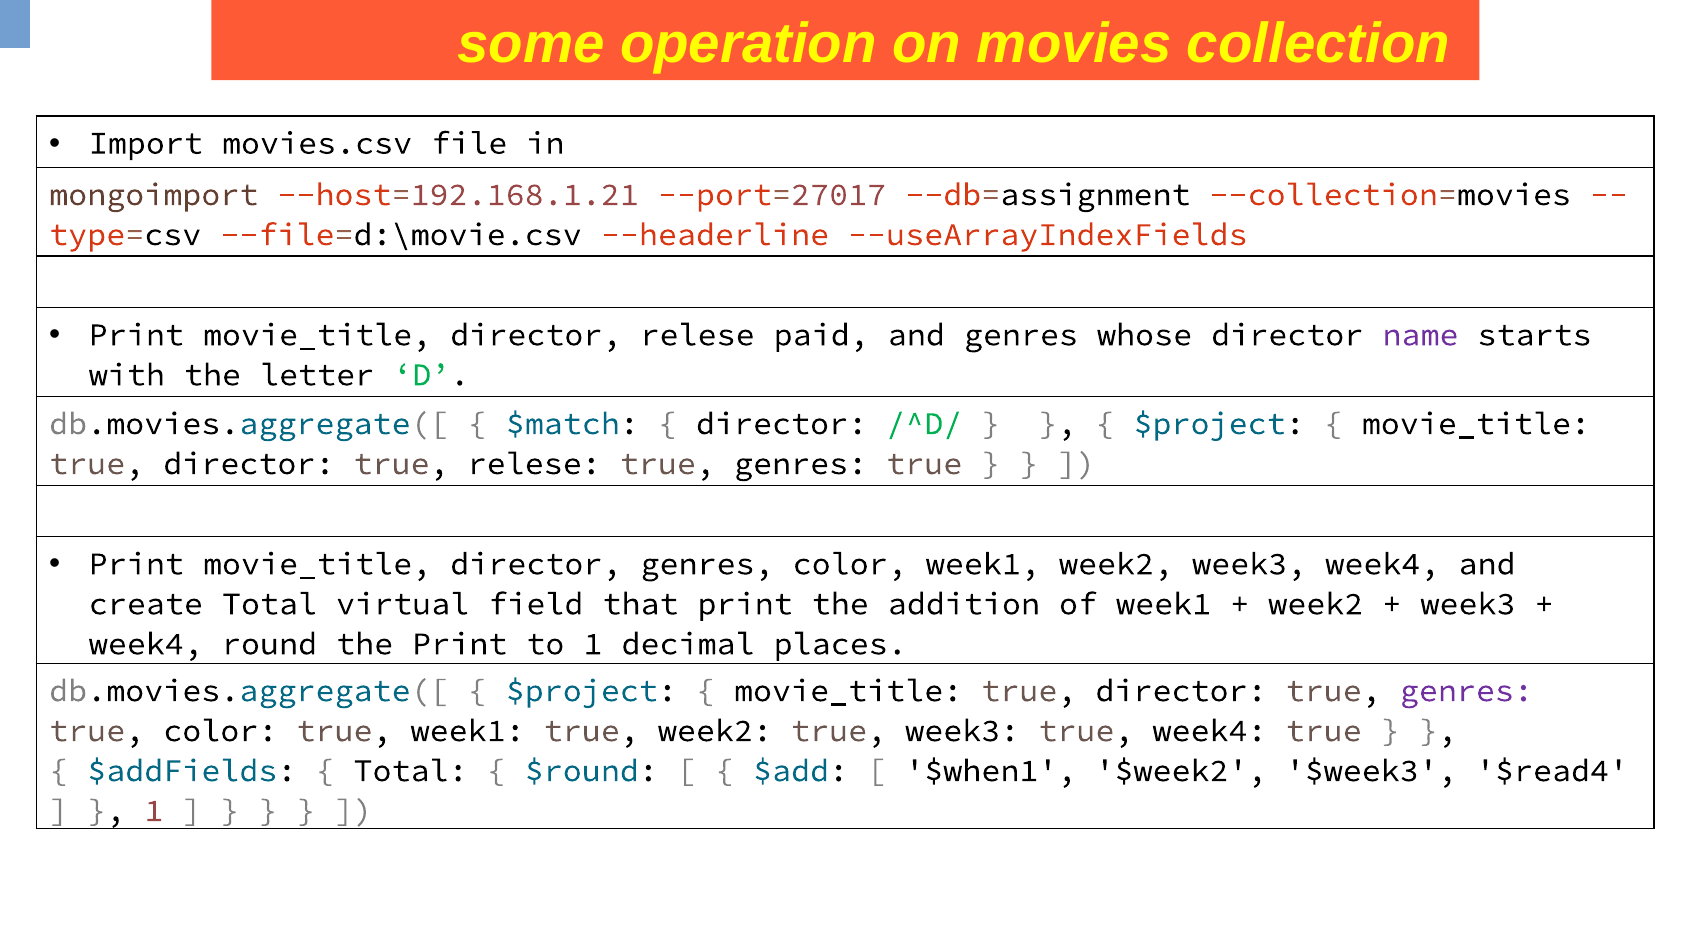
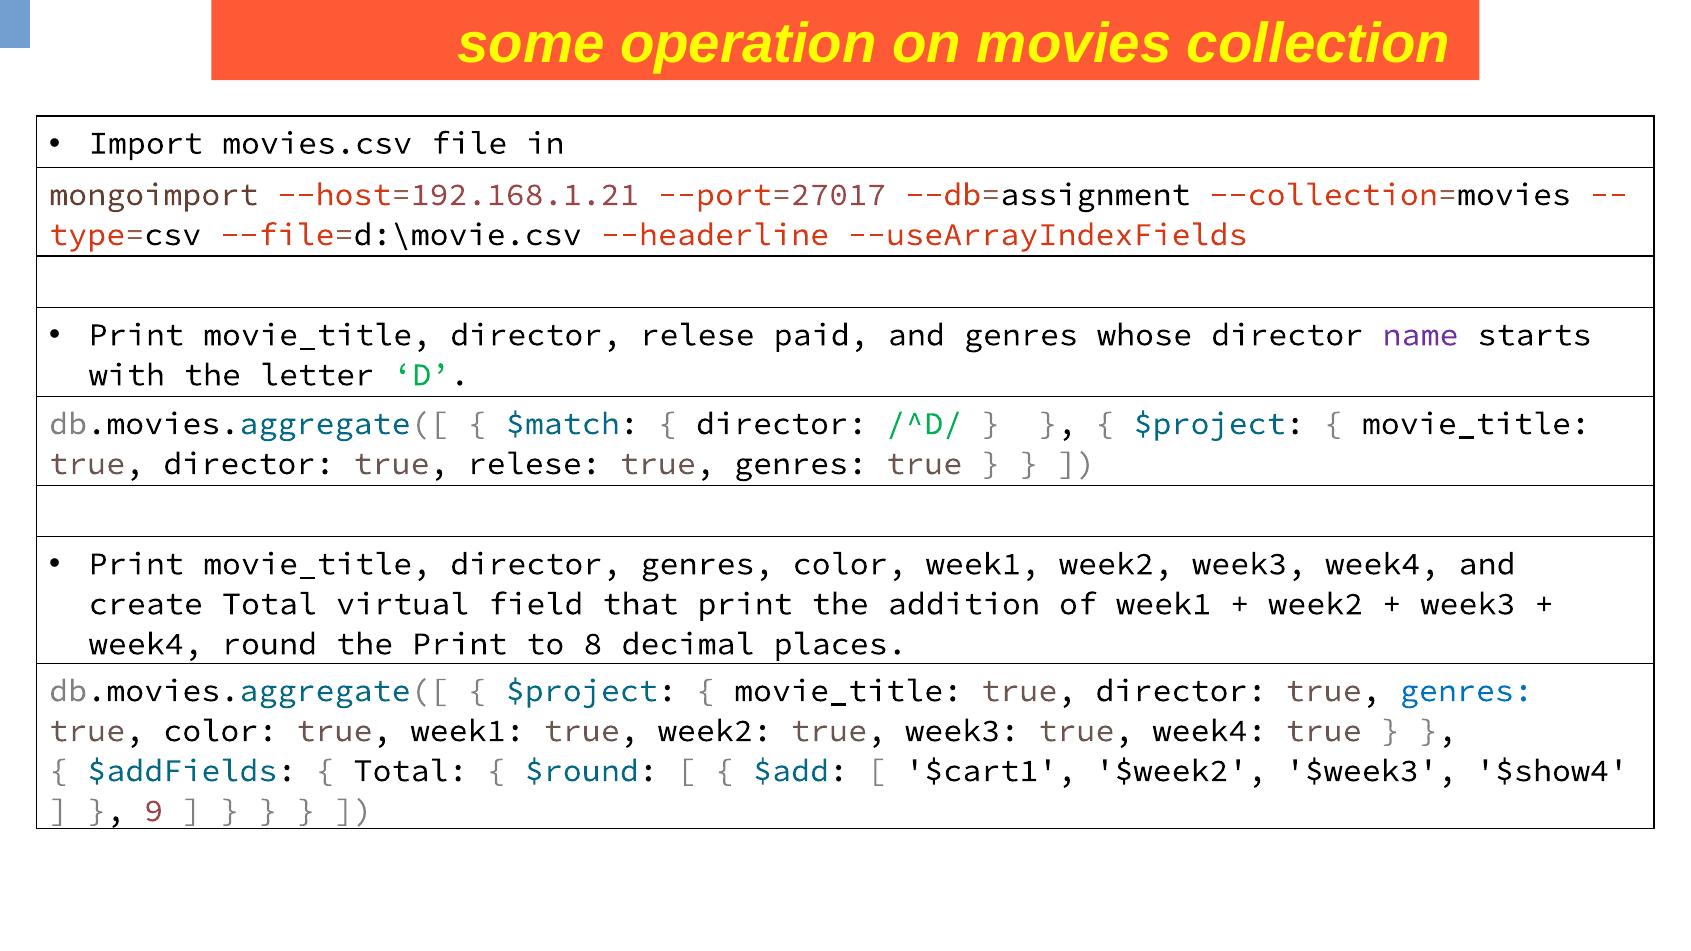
to 1: 1 -> 8
genres at (1466, 691) colour: purple -> blue
$when1: $when1 -> $cart1
$read4: $read4 -> $show4
1 at (154, 811): 1 -> 9
